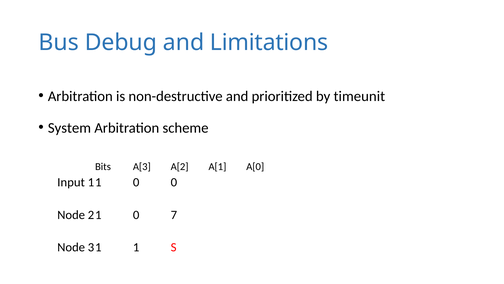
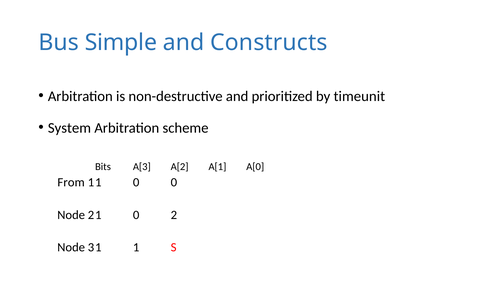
Debug: Debug -> Simple
Limitations: Limitations -> Constructs
Input: Input -> From
7: 7 -> 2
